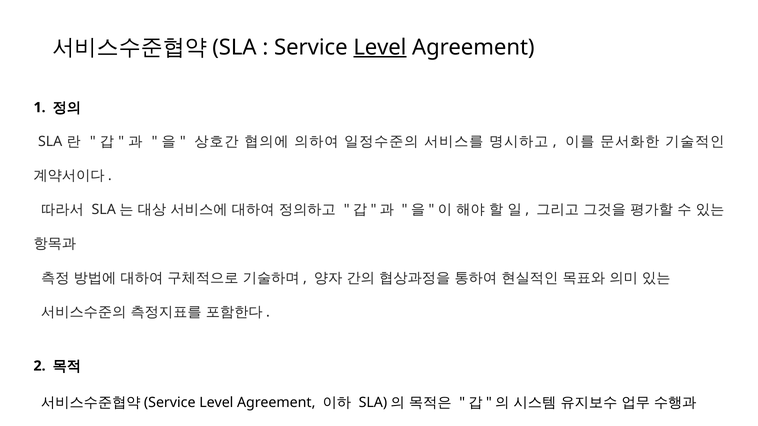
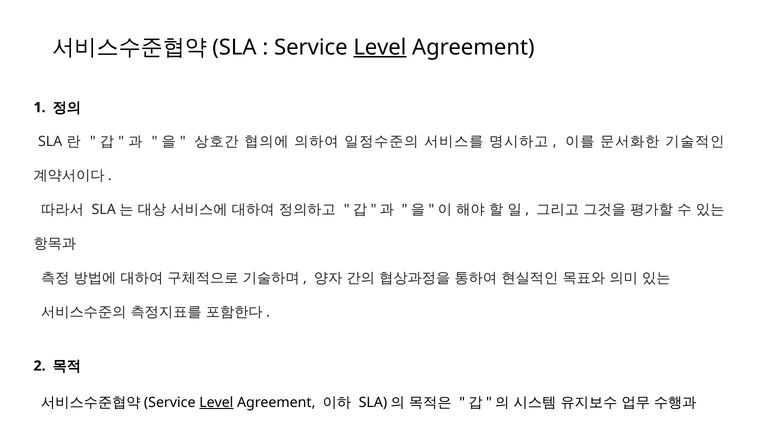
Level at (216, 403) underline: none -> present
